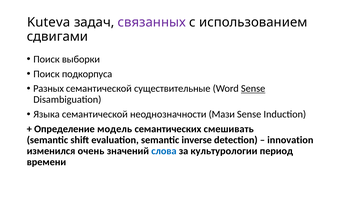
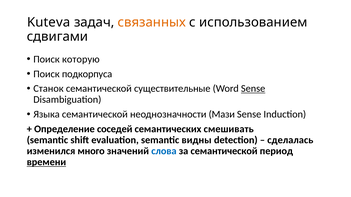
связанных colour: purple -> orange
выборки: выборки -> которую
Разных: Разных -> Станок
модель: модель -> соседей
inverse: inverse -> видны
innovation: innovation -> сделалась
очень: очень -> много
за культурологии: культурологии -> семантической
времени underline: none -> present
